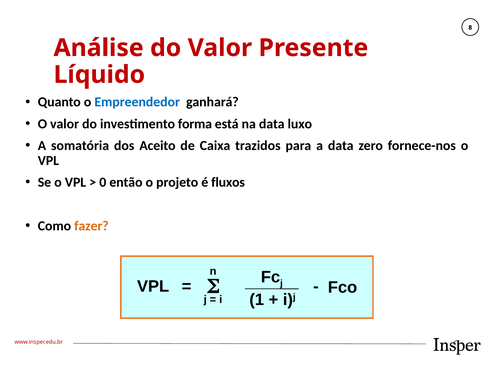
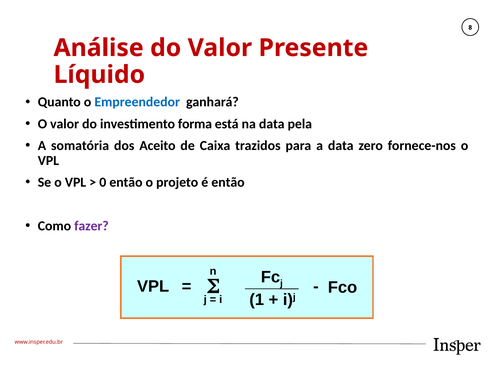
luxo: luxo -> pela
é fluxos: fluxos -> então
fazer colour: orange -> purple
